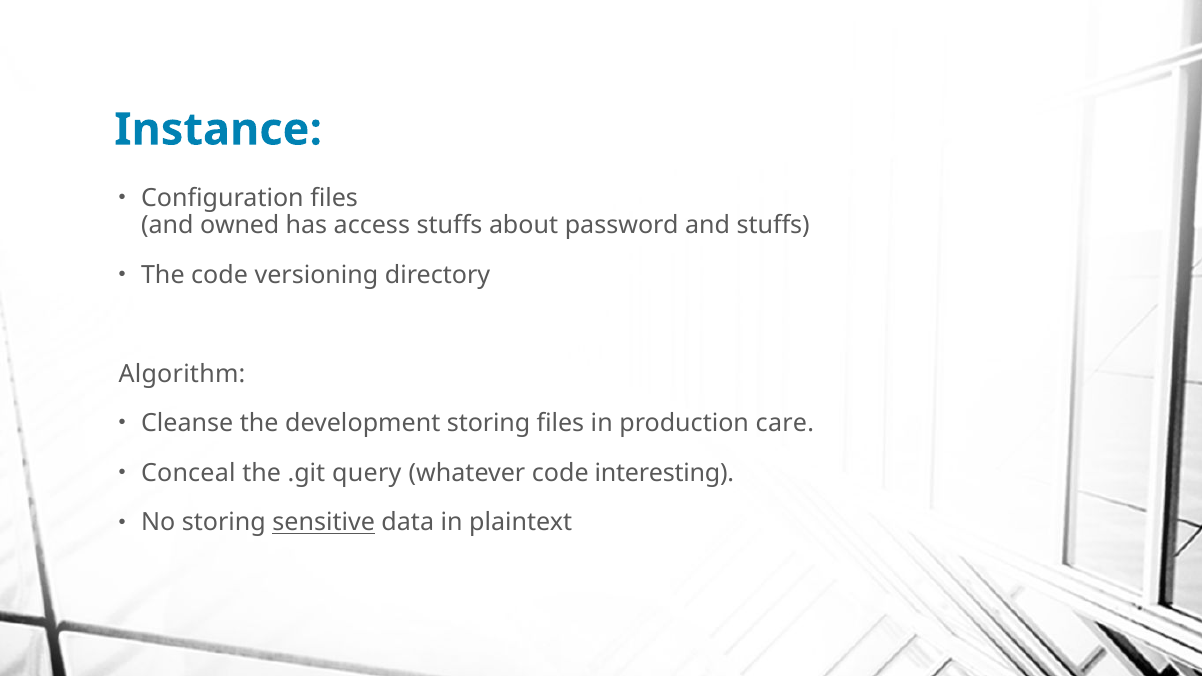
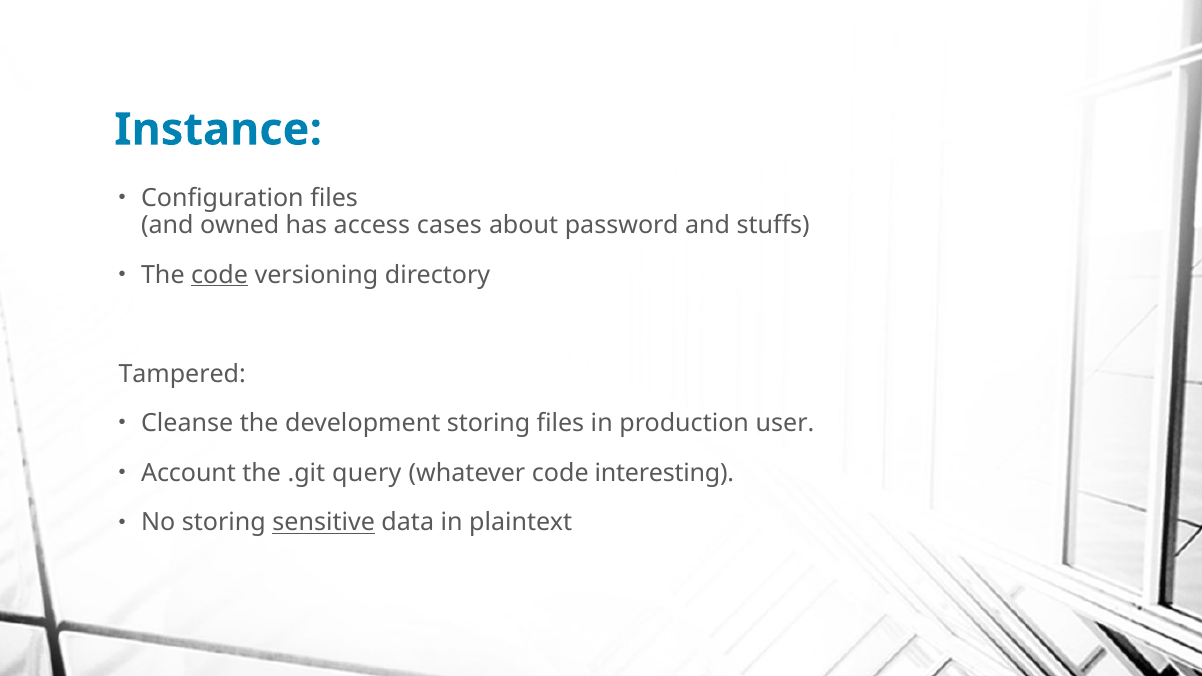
access stuffs: stuffs -> cases
code at (220, 275) underline: none -> present
Algorithm: Algorithm -> Tampered
care: care -> user
Conceal: Conceal -> Account
